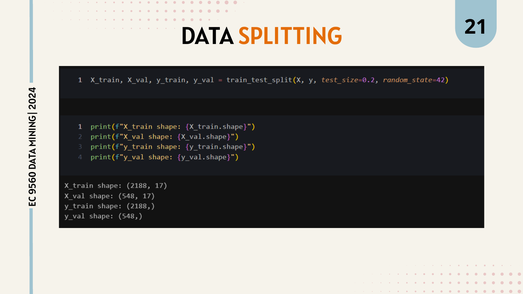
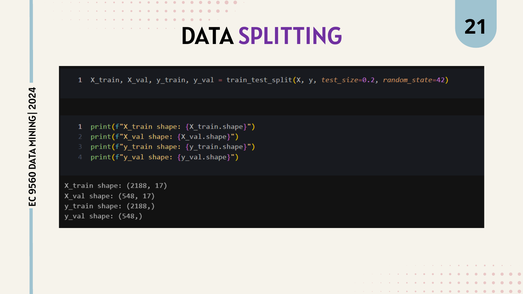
SPLITTING colour: orange -> purple
